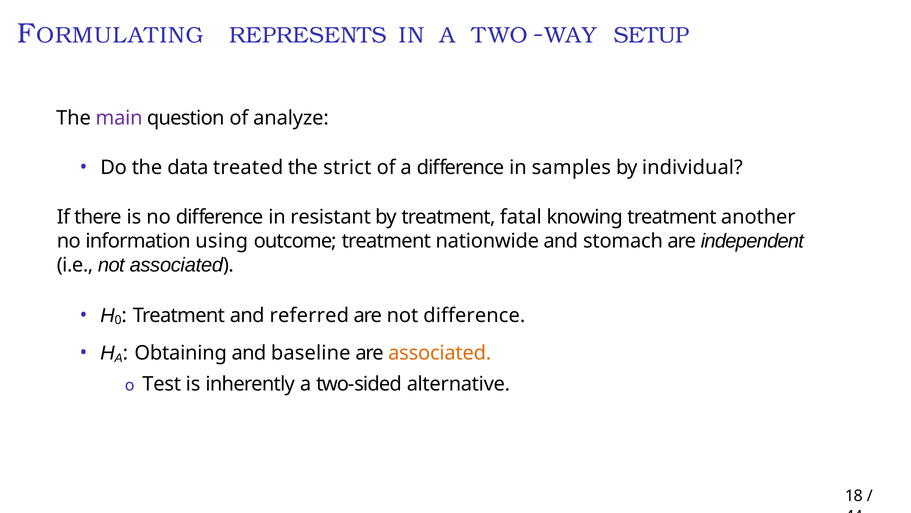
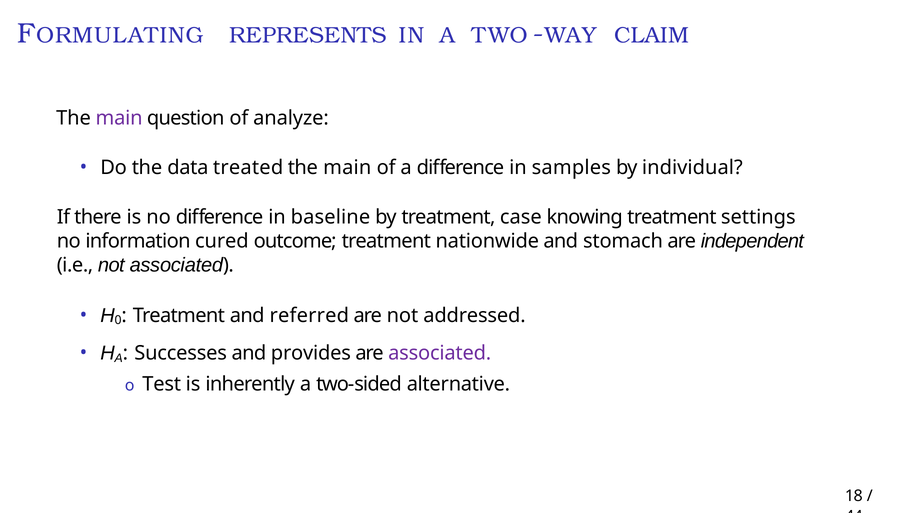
SETUP: SETUP -> CLAIM
strict at (347, 167): strict -> main
resistant: resistant -> baseline
fatal: fatal -> case
another: another -> settings
using: using -> cured
not difference: difference -> addressed
Obtaining: Obtaining -> Successes
baseline: baseline -> provides
associated at (440, 353) colour: orange -> purple
